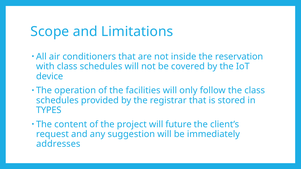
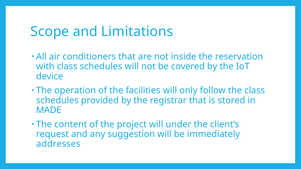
TYPES: TYPES -> MADE
future: future -> under
